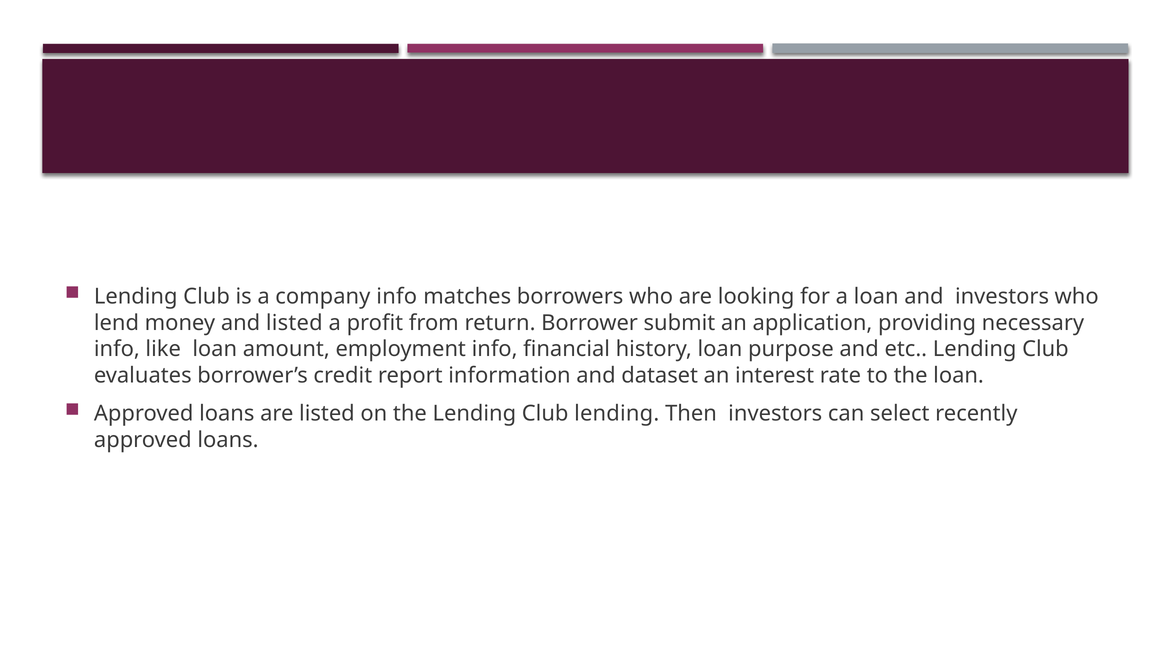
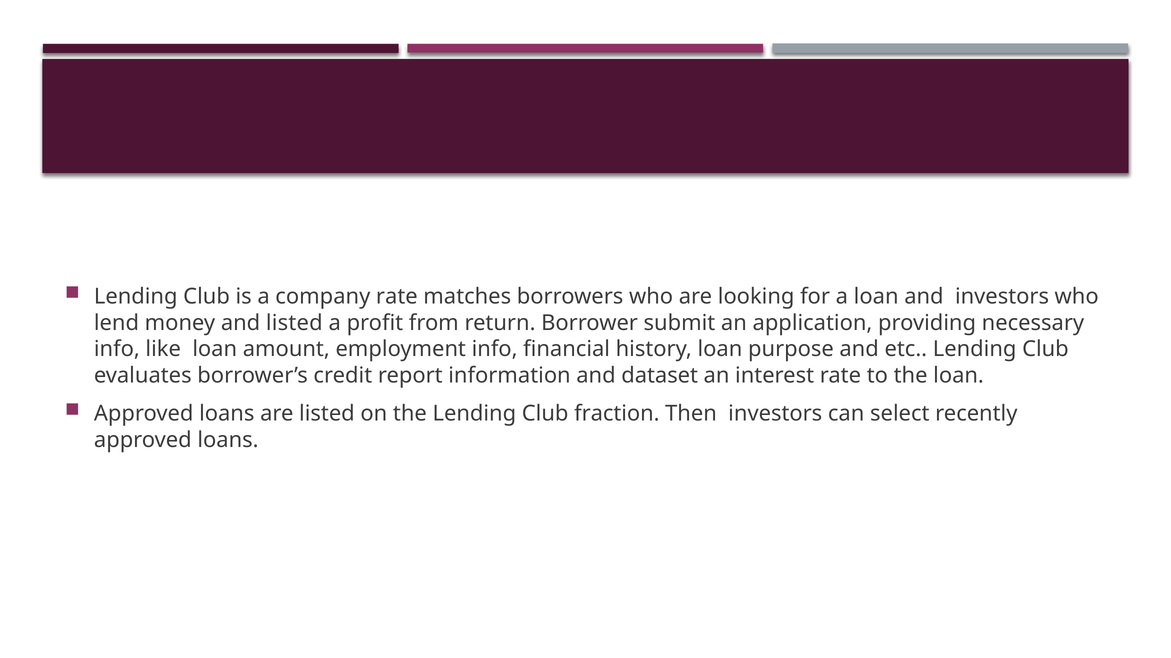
company info: info -> rate
Club lending: lending -> fraction
